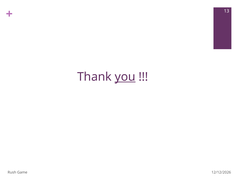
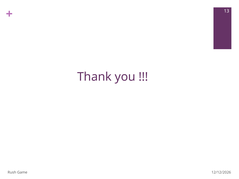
you underline: present -> none
